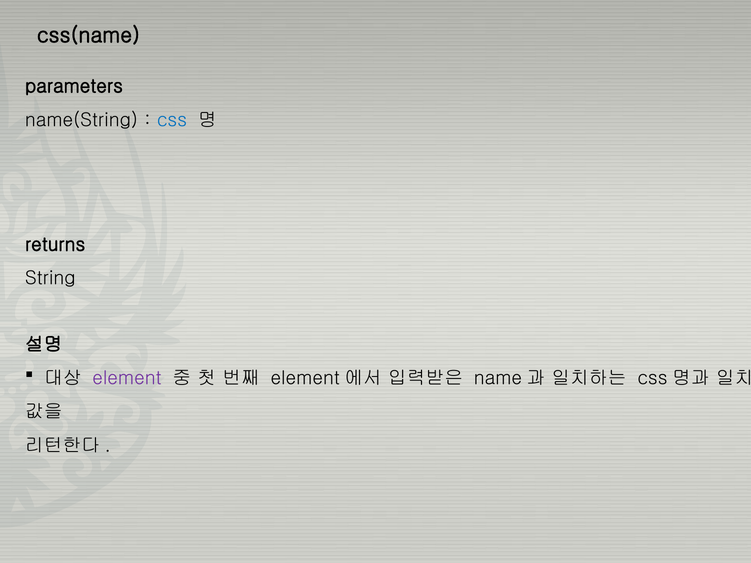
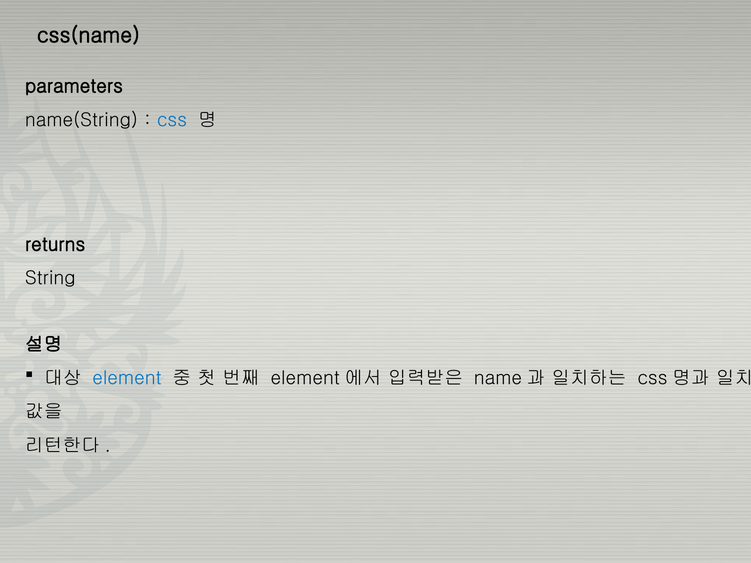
element colour: purple -> blue
